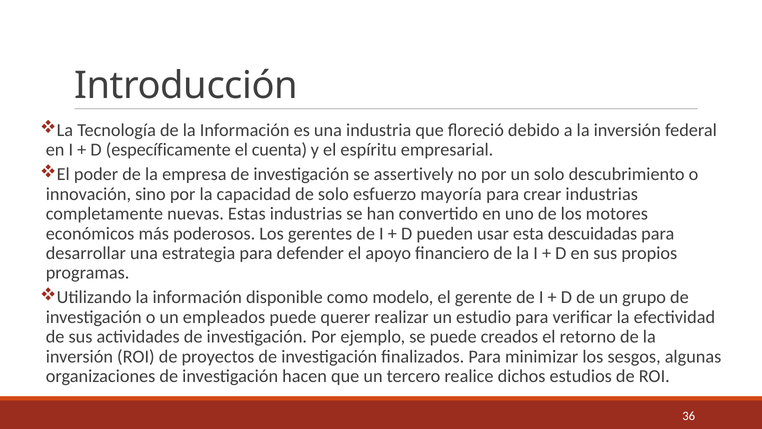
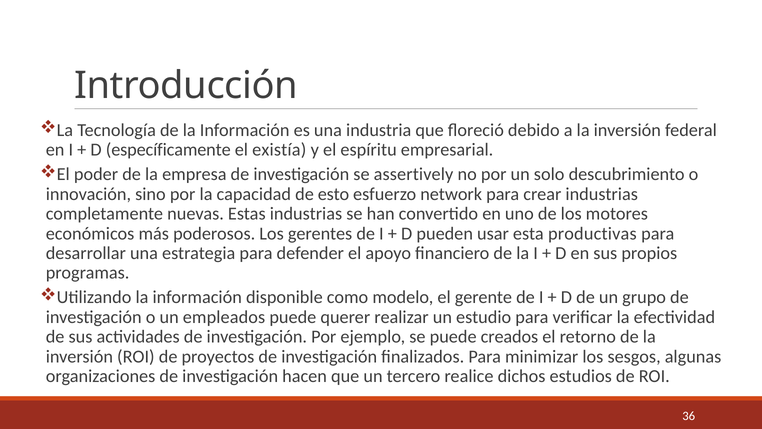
cuenta: cuenta -> existía
de solo: solo -> esto
mayoría: mayoría -> network
descuidadas: descuidadas -> productivas
